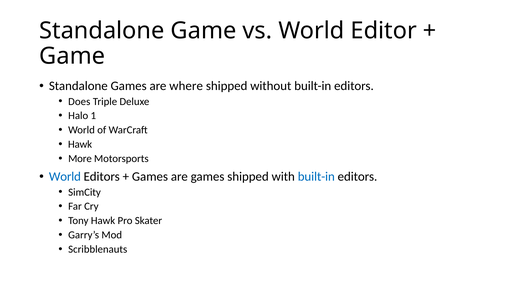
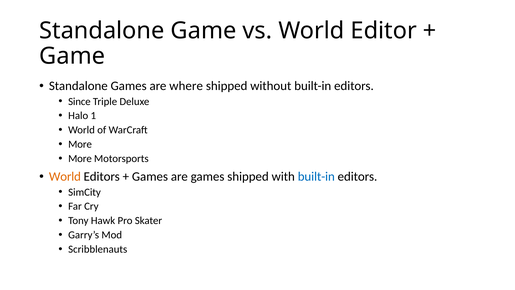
Does: Does -> Since
Hawk at (80, 144): Hawk -> More
World at (65, 177) colour: blue -> orange
